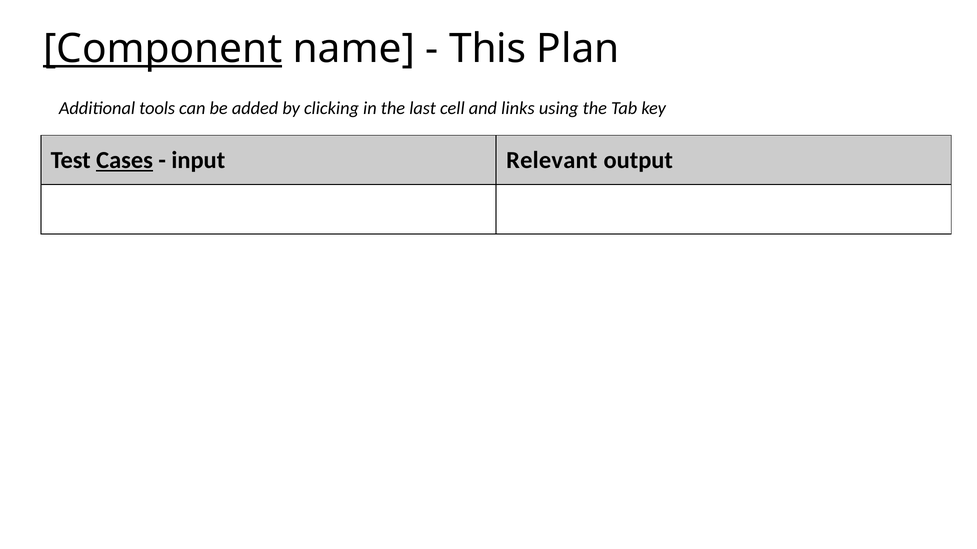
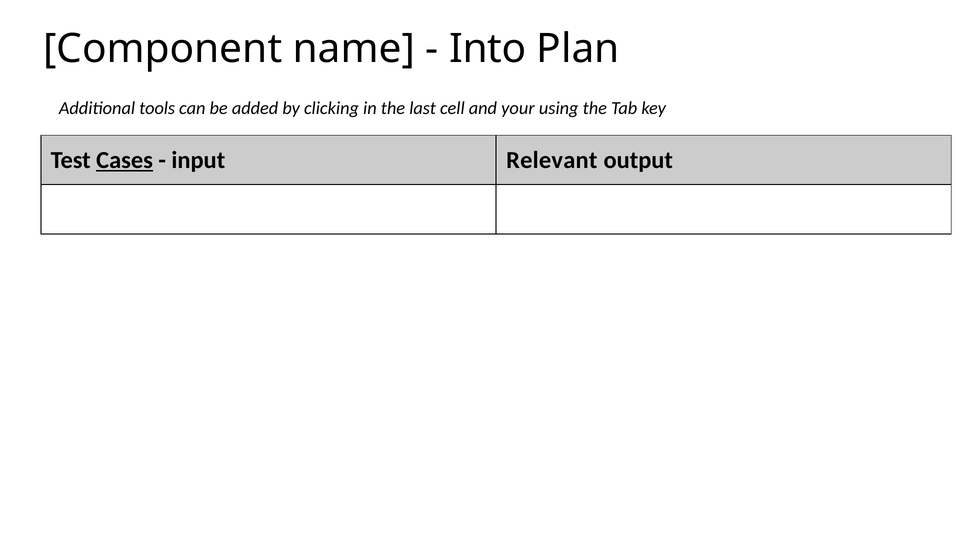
Component underline: present -> none
This: This -> Into
links: links -> your
